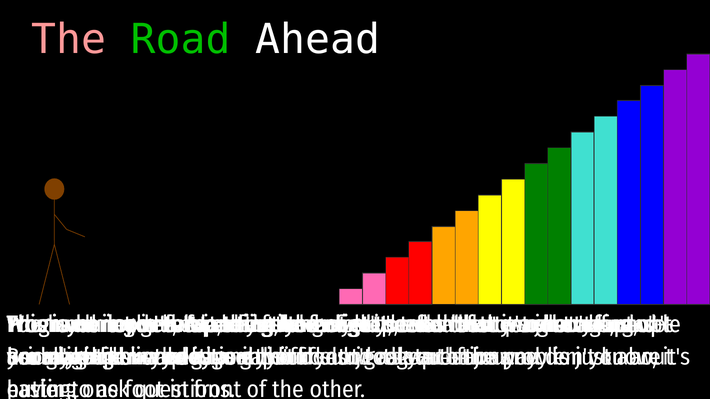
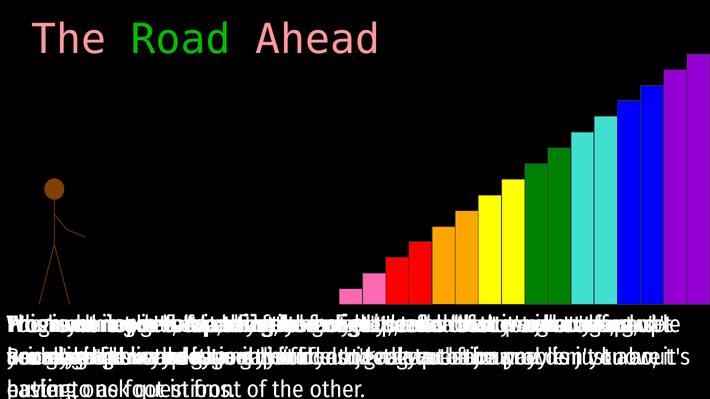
Ahead colour: white -> pink
